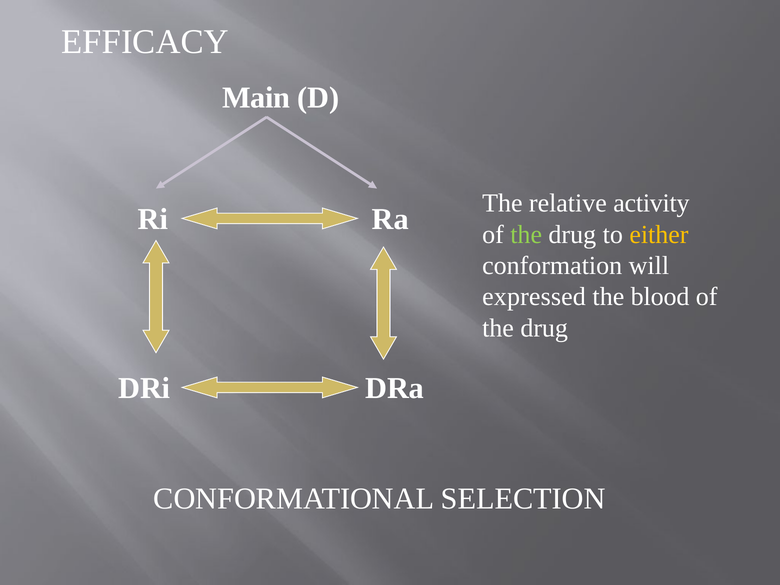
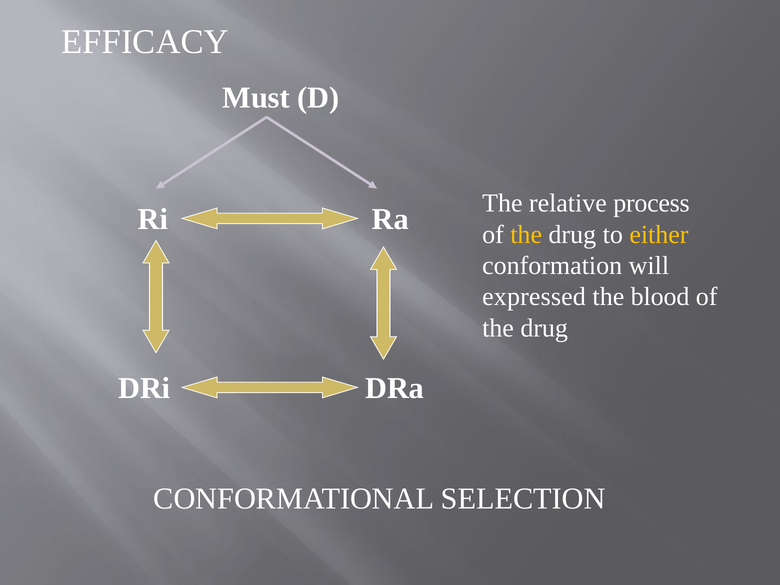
Main: Main -> Must
activity: activity -> process
the at (526, 234) colour: light green -> yellow
